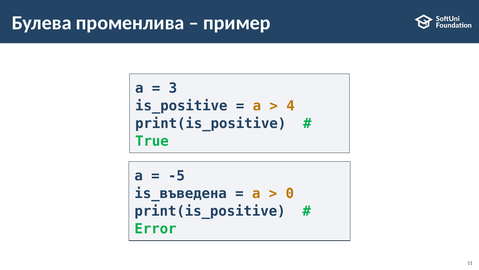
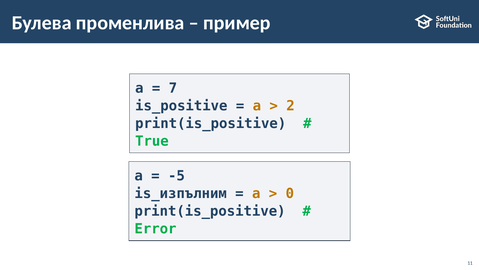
3: 3 -> 7
4: 4 -> 2
is_въведена: is_въведена -> is_изпълним
